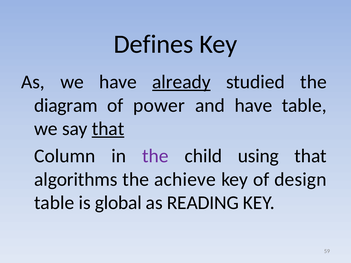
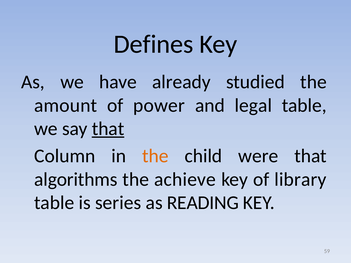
already underline: present -> none
diagram: diagram -> amount
and have: have -> legal
the at (155, 156) colour: purple -> orange
using: using -> were
design: design -> library
global: global -> series
